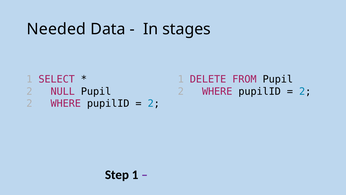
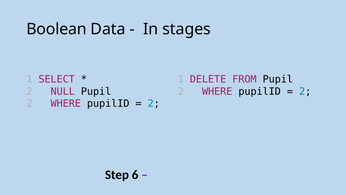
Needed: Needed -> Boolean
Step 1: 1 -> 6
